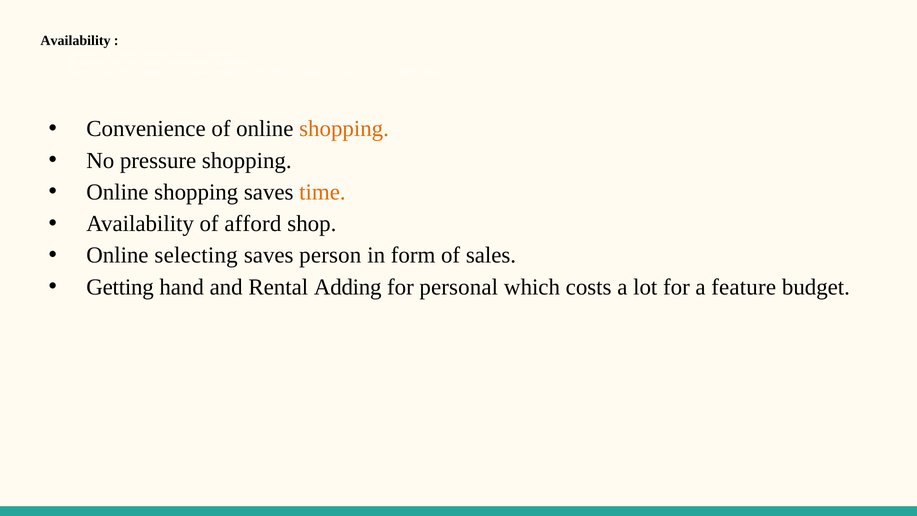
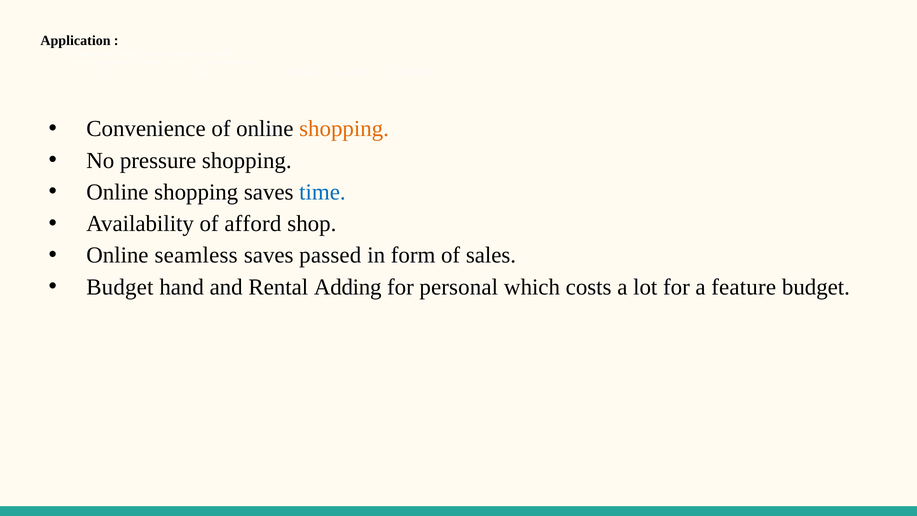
Availability at (76, 41): Availability -> Application
time colour: orange -> blue
selecting: selecting -> seamless
person: person -> passed
Getting at (120, 287): Getting -> Budget
